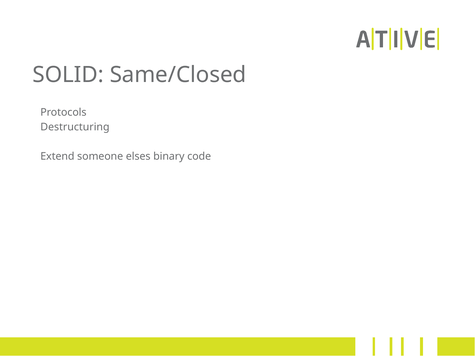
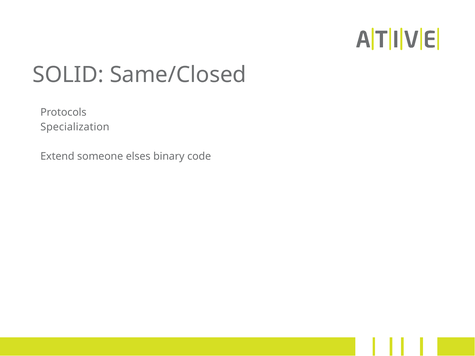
Destructuring: Destructuring -> Specialization
